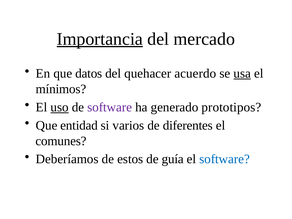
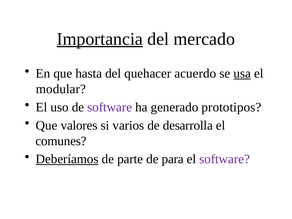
datos: datos -> hasta
mínimos: mínimos -> modular
uso underline: present -> none
entidad: entidad -> valores
diferentes: diferentes -> desarrolla
Deberíamos underline: none -> present
estos: estos -> parte
guía: guía -> para
software at (225, 159) colour: blue -> purple
